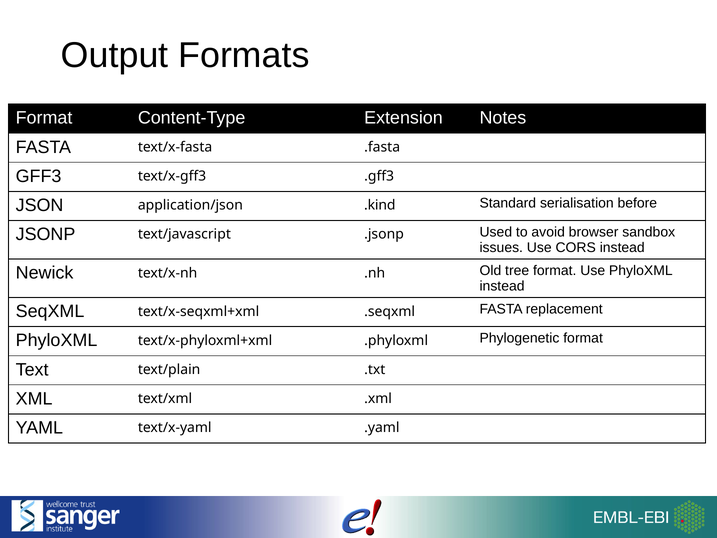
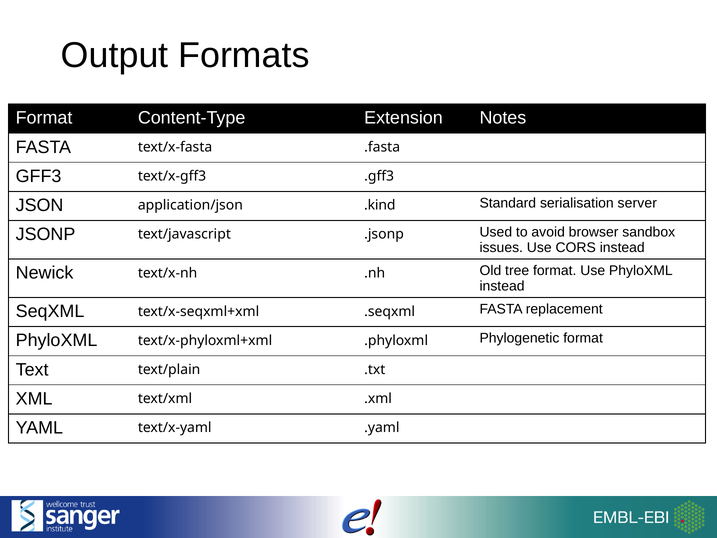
before: before -> server
